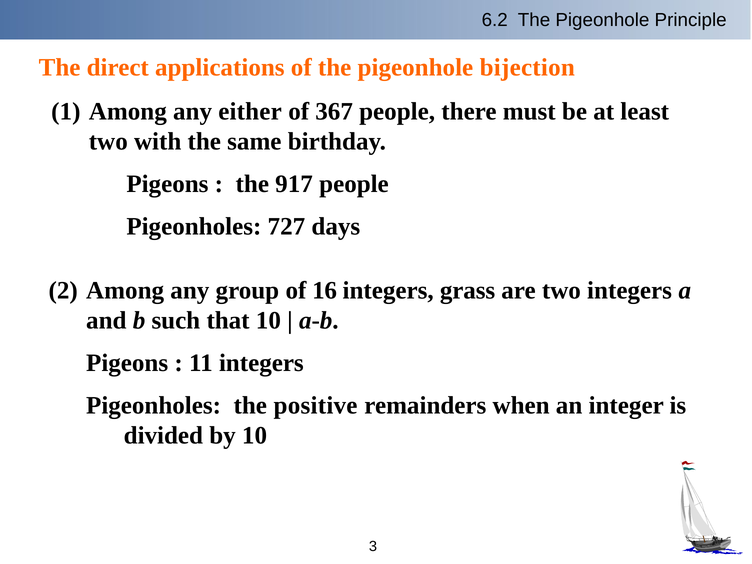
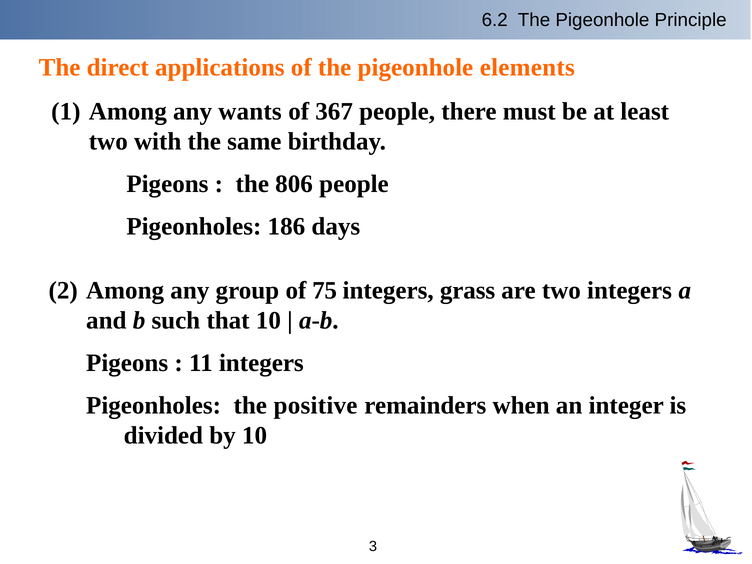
bijection: bijection -> elements
either: either -> wants
917: 917 -> 806
727: 727 -> 186
16: 16 -> 75
